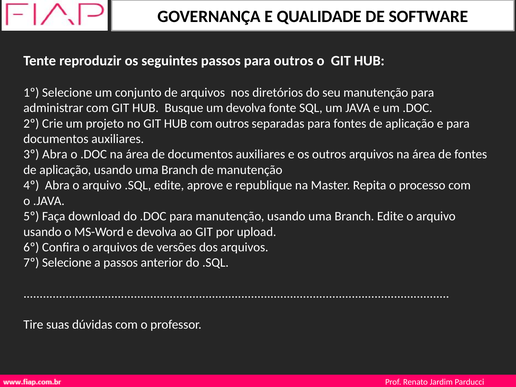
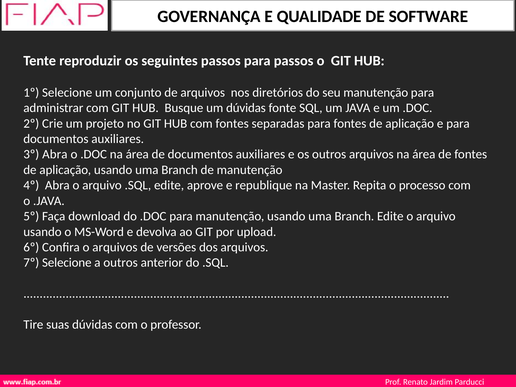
para outros: outros -> passos
um devolva: devolva -> dúvidas
com outros: outros -> fontes
a passos: passos -> outros
